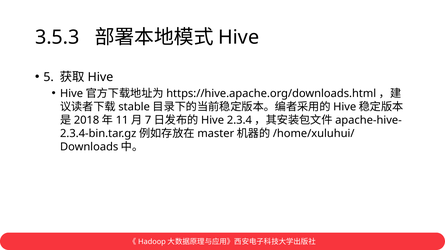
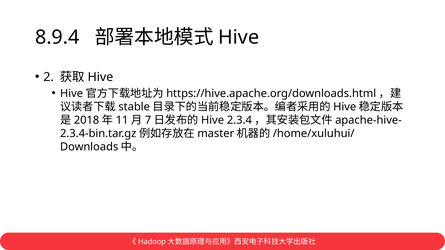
3.5.3: 3.5.3 -> 8.9.4
5: 5 -> 2
